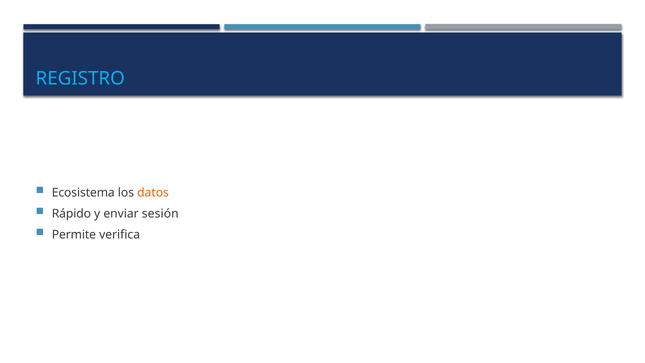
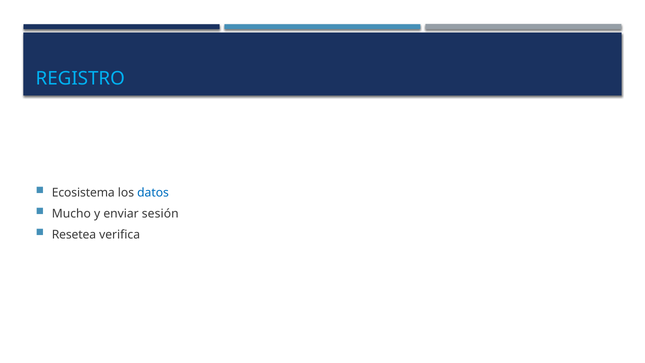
datos colour: orange -> blue
Rápido: Rápido -> Mucho
Permite: Permite -> Resetea
